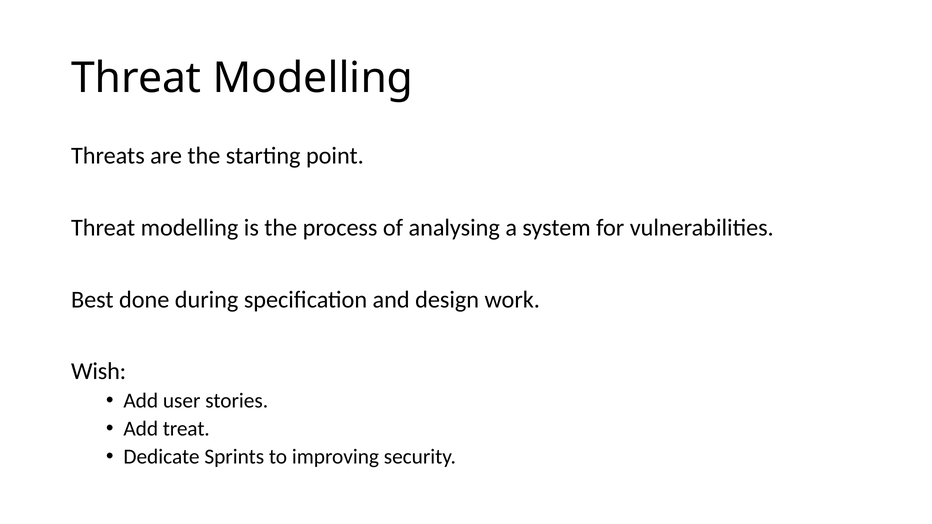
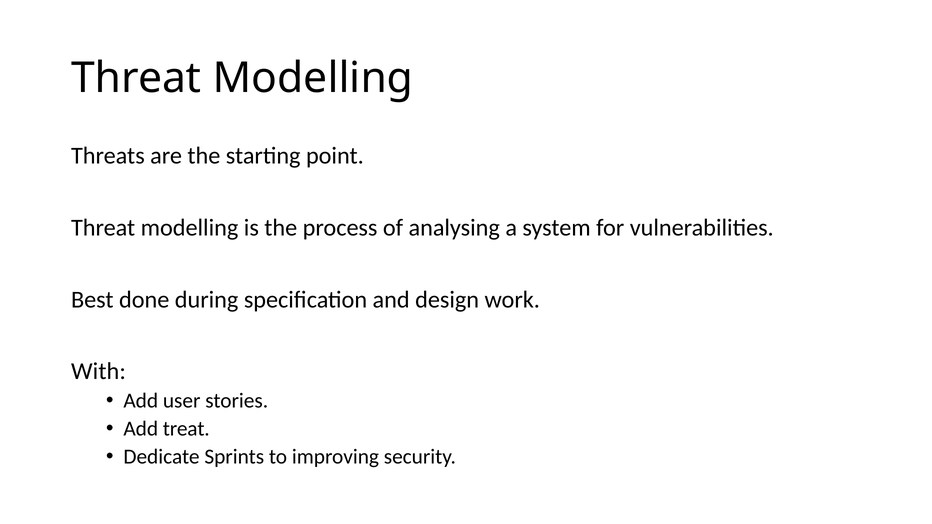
Wish: Wish -> With
